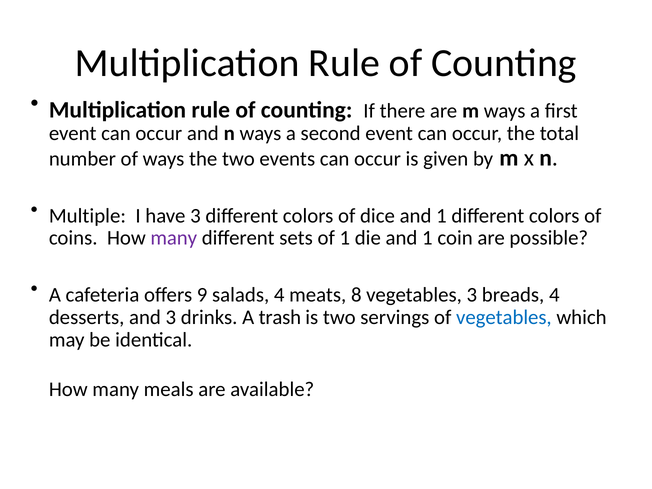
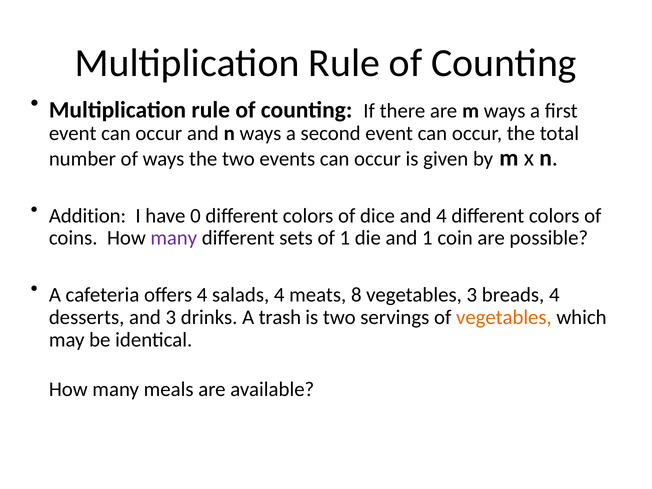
Multiple: Multiple -> Addition
have 3: 3 -> 0
dice and 1: 1 -> 4
offers 9: 9 -> 4
vegetables at (504, 317) colour: blue -> orange
